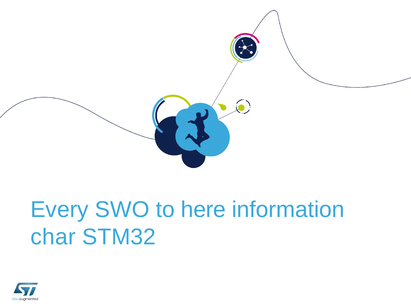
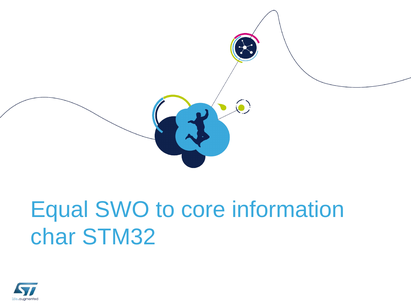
Every: Every -> Equal
here: here -> core
